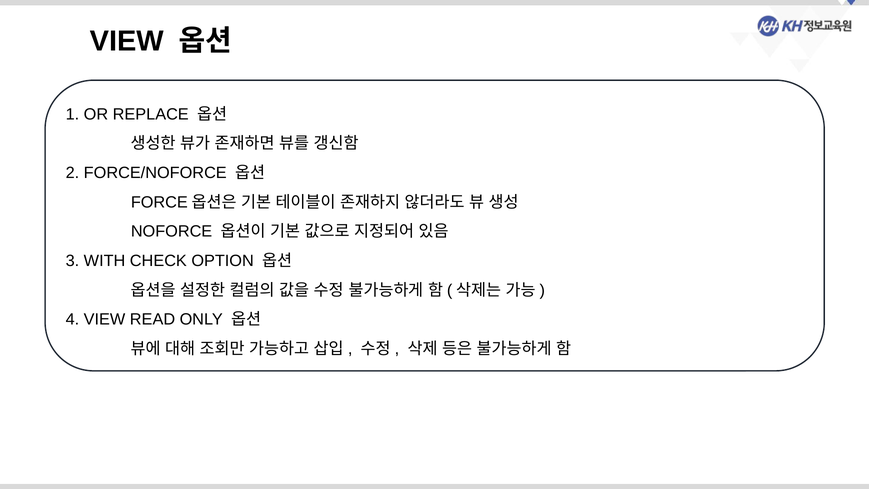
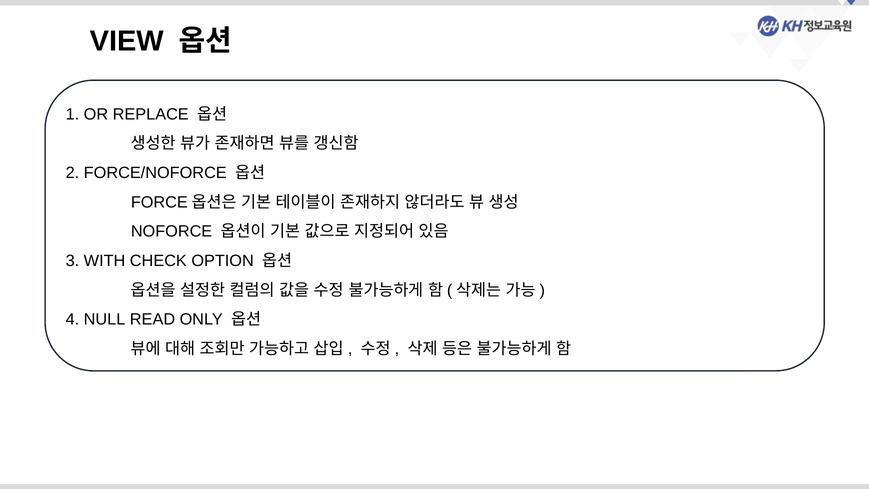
4 VIEW: VIEW -> NULL
